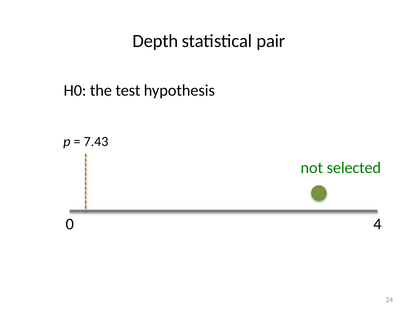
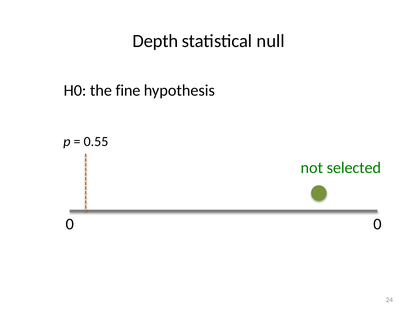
pair: pair -> null
test: test -> fine
7.43: 7.43 -> 0.55
0 4: 4 -> 0
